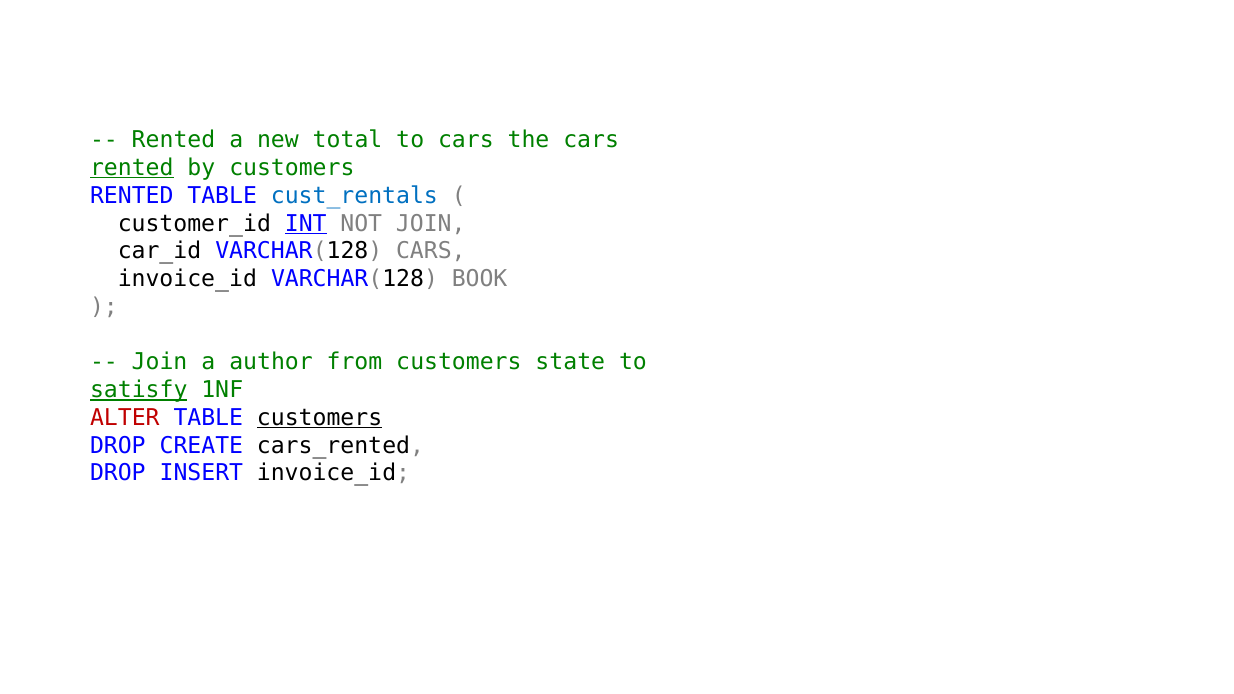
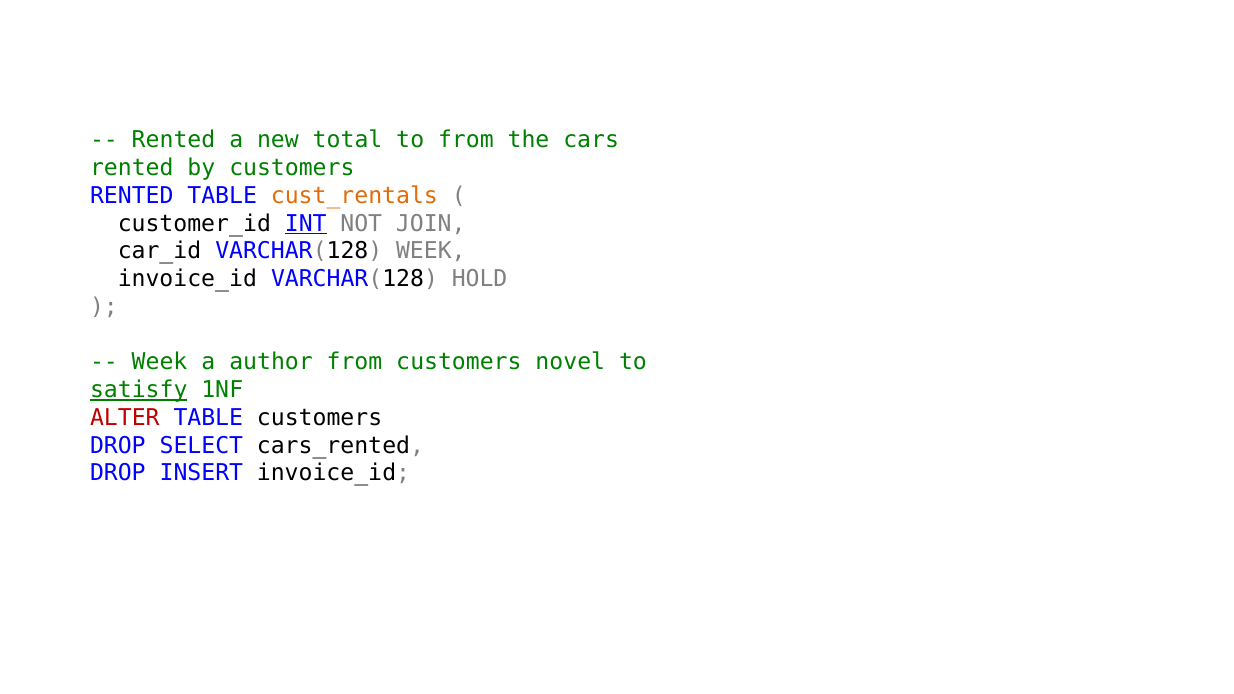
to cars: cars -> from
rented at (132, 168) underline: present -> none
cust_rentals colour: blue -> orange
VARCHAR(128 CARS: CARS -> WEEK
BOOK: BOOK -> HOLD
Join at (160, 362): Join -> Week
state: state -> novel
customers at (320, 418) underline: present -> none
CREATE: CREATE -> SELECT
